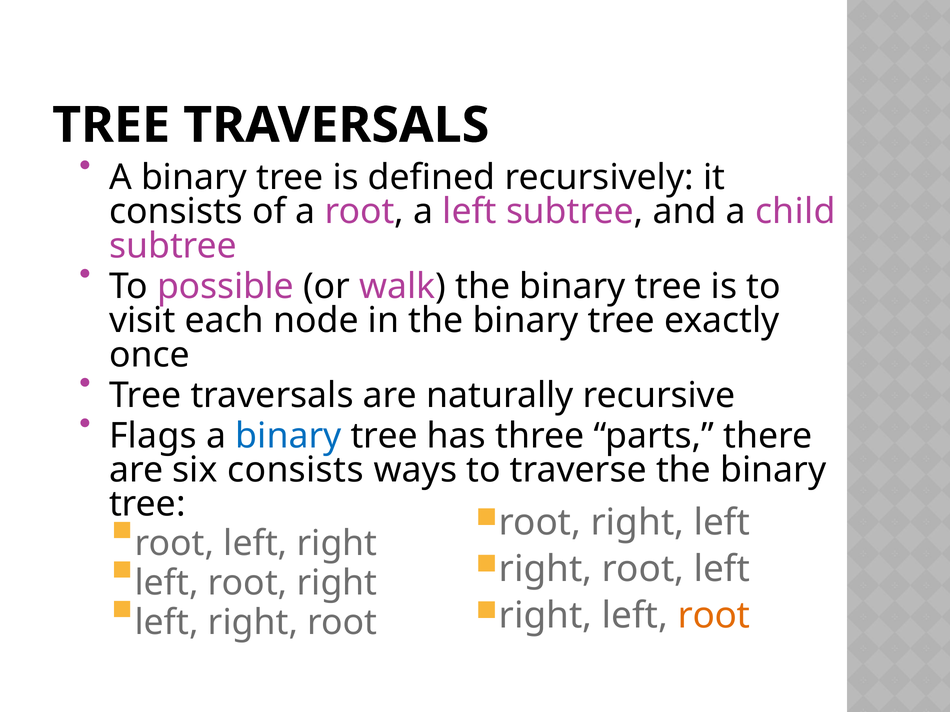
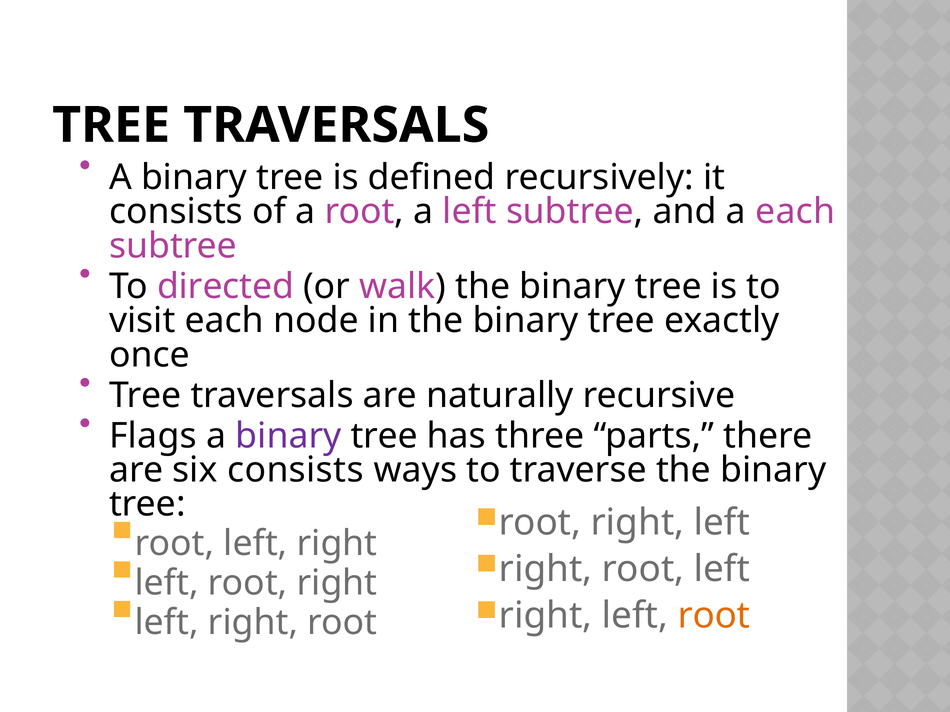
a child: child -> each
possible: possible -> directed
binary at (288, 436) colour: blue -> purple
